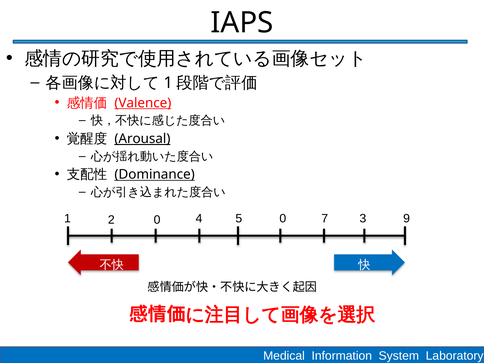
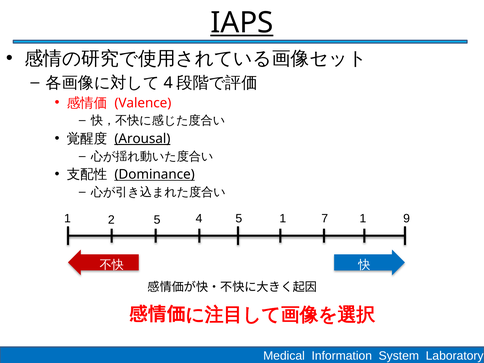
IAPS underline: none -> present
1 at (168, 83): 1 -> 4
Valence underline: present -> none
5 0: 0 -> 1
7 3: 3 -> 1
2 0: 0 -> 5
